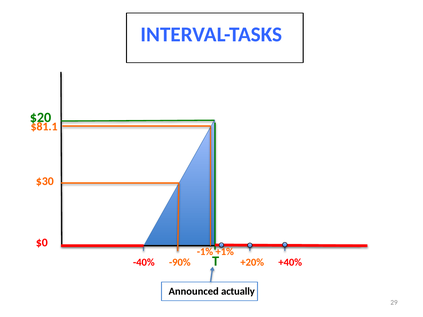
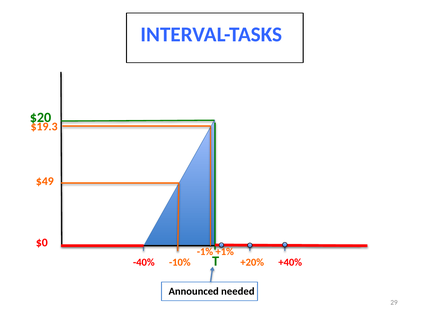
$81.1: $81.1 -> $19.3
$30: $30 -> $49
-90%: -90% -> -10%
actually: actually -> needed
